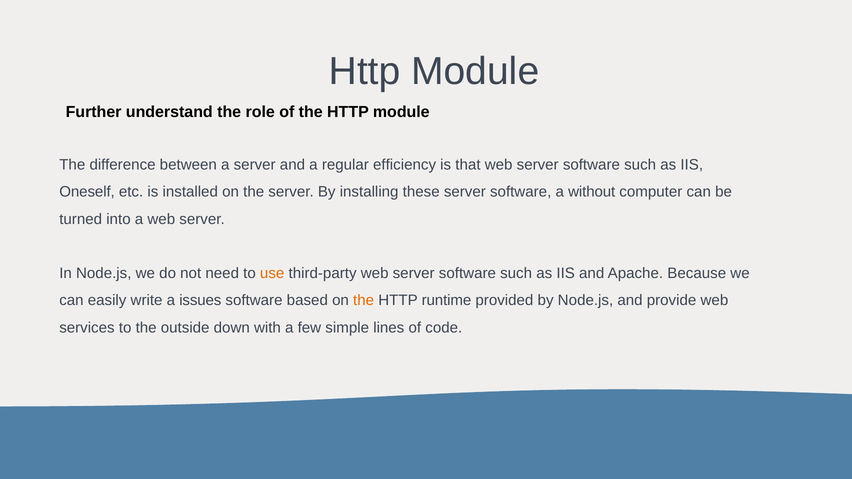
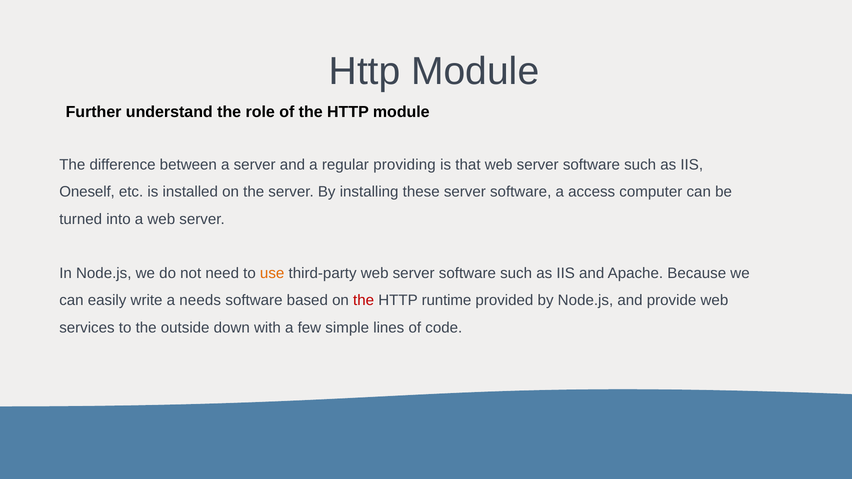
efficiency: efficiency -> providing
without: without -> access
issues: issues -> needs
the at (364, 301) colour: orange -> red
